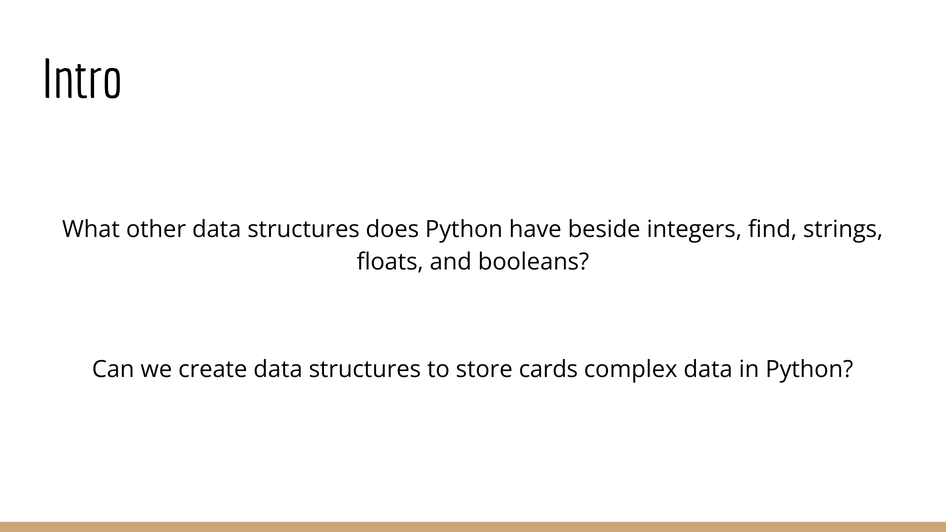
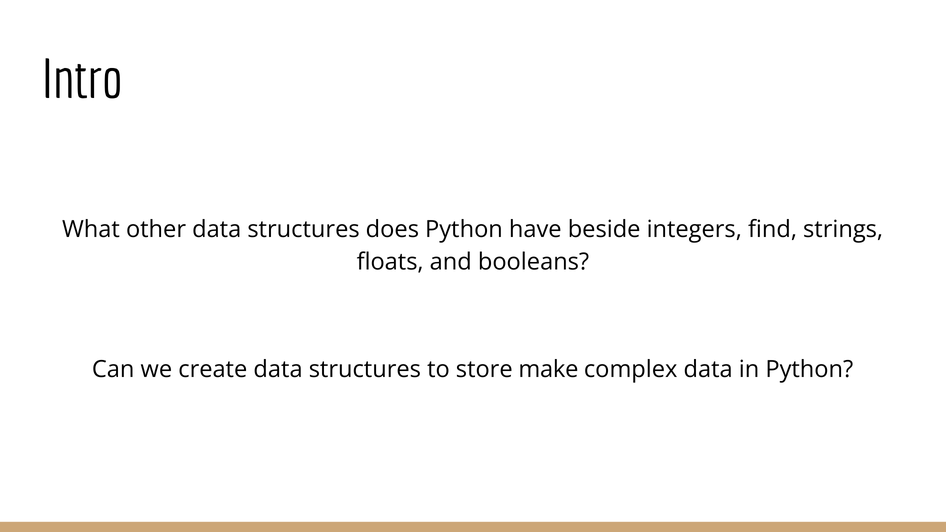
cards: cards -> make
